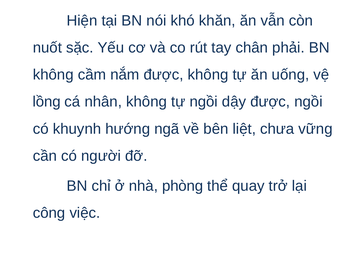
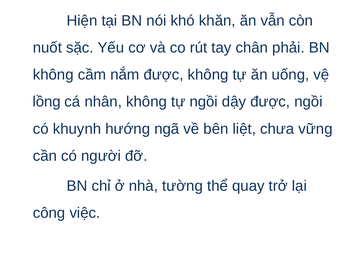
phòng: phòng -> tường
